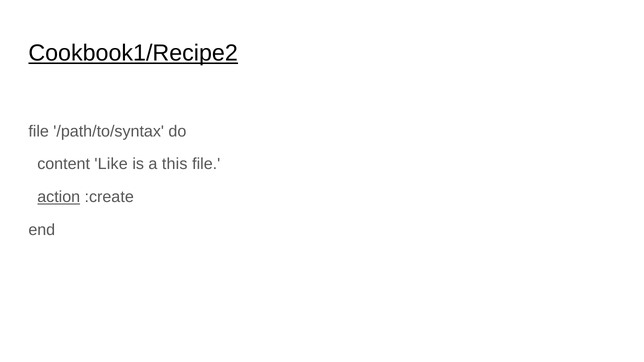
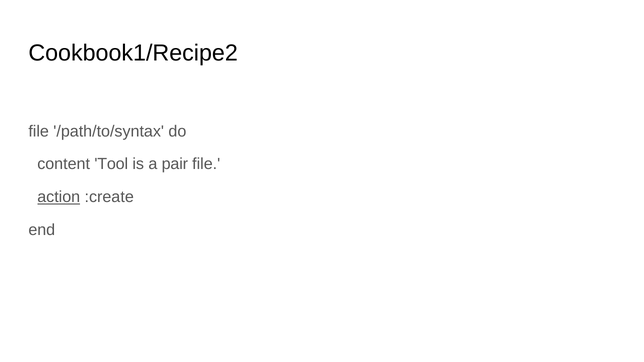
Cookbook1/Recipe2 underline: present -> none
Like: Like -> Tool
this: this -> pair
